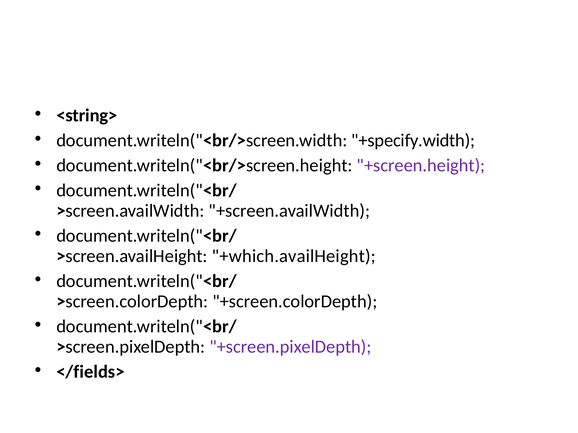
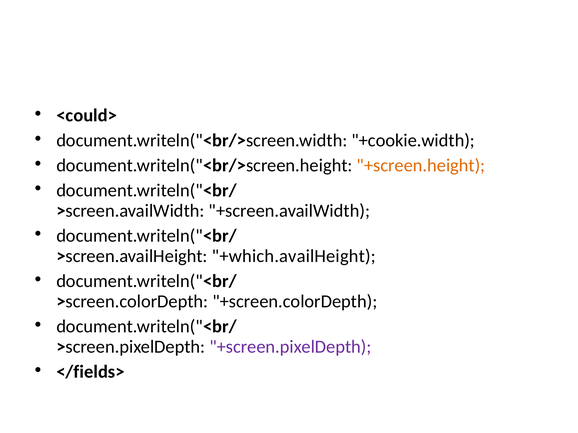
<string>: <string> -> <could>
+specify.width: +specify.width -> +cookie.width
+screen.height colour: purple -> orange
